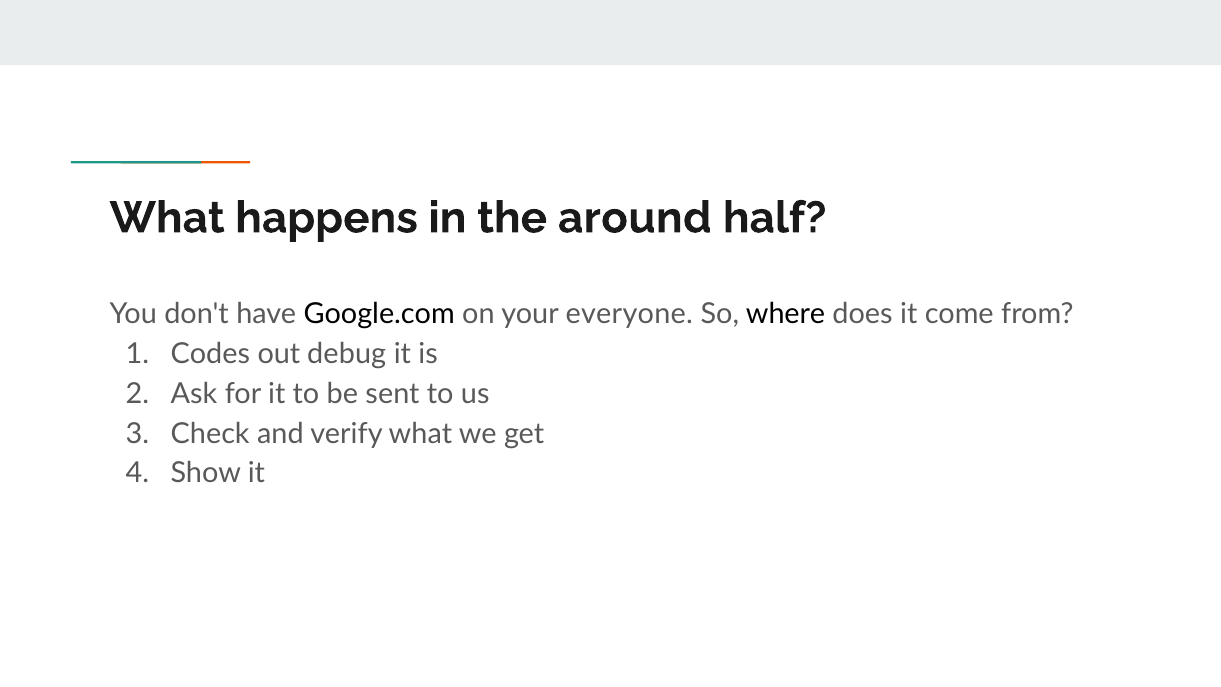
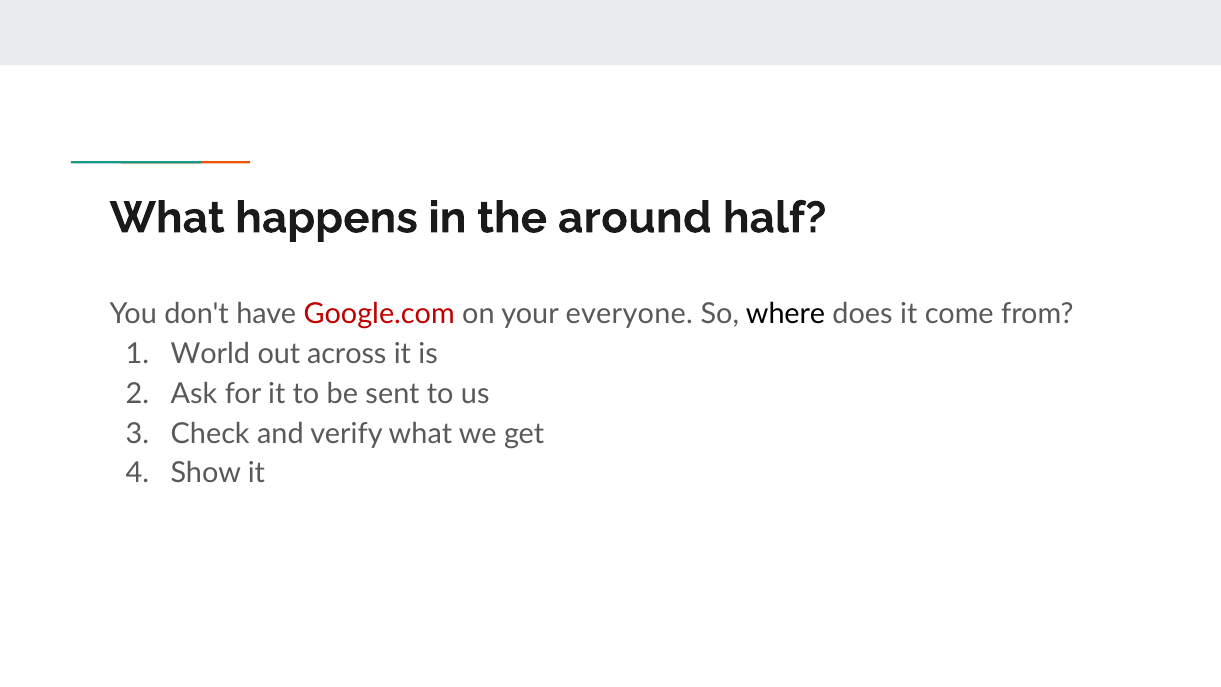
Google.com colour: black -> red
Codes: Codes -> World
debug: debug -> across
